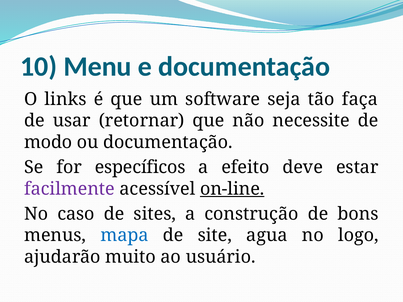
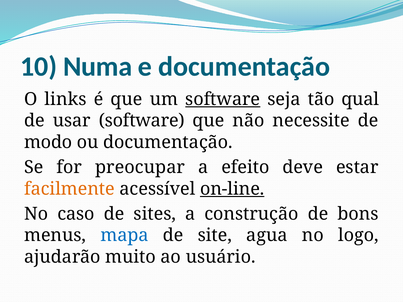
Menu: Menu -> Numa
software at (223, 99) underline: none -> present
faça: faça -> qual
usar retornar: retornar -> software
específicos: específicos -> preocupar
facilmente colour: purple -> orange
